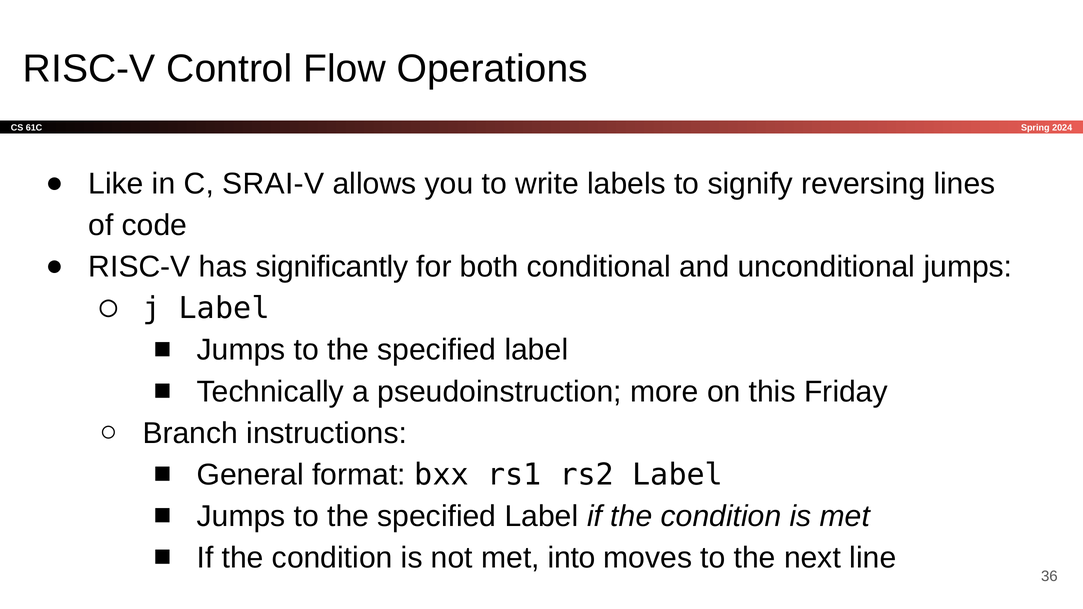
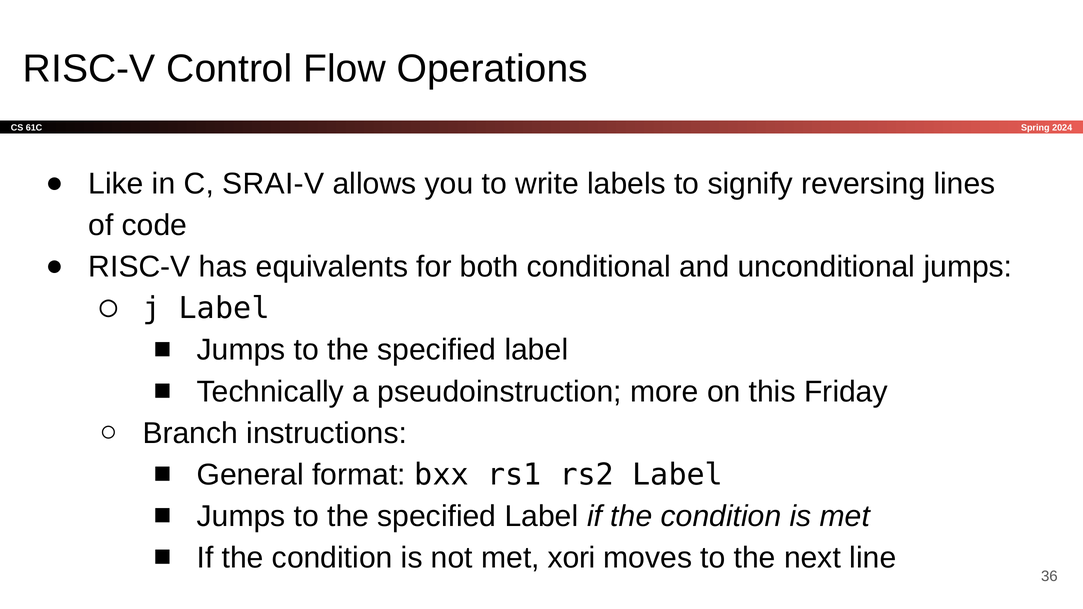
significantly: significantly -> equivalents
into: into -> xori
